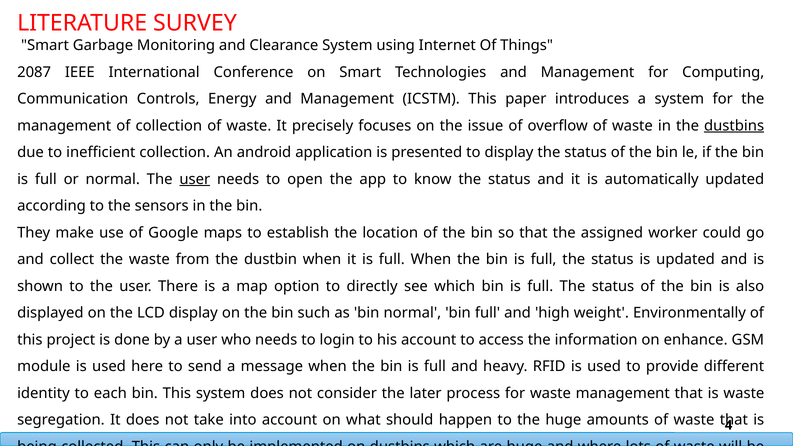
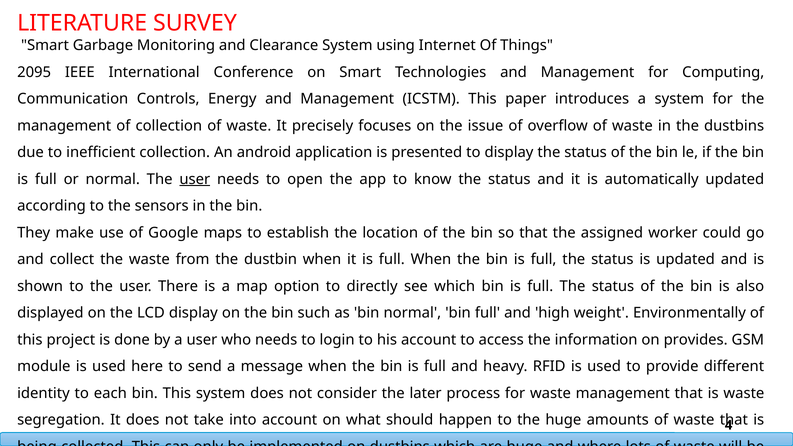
2087: 2087 -> 2095
dustbins at (734, 126) underline: present -> none
enhance: enhance -> provides
